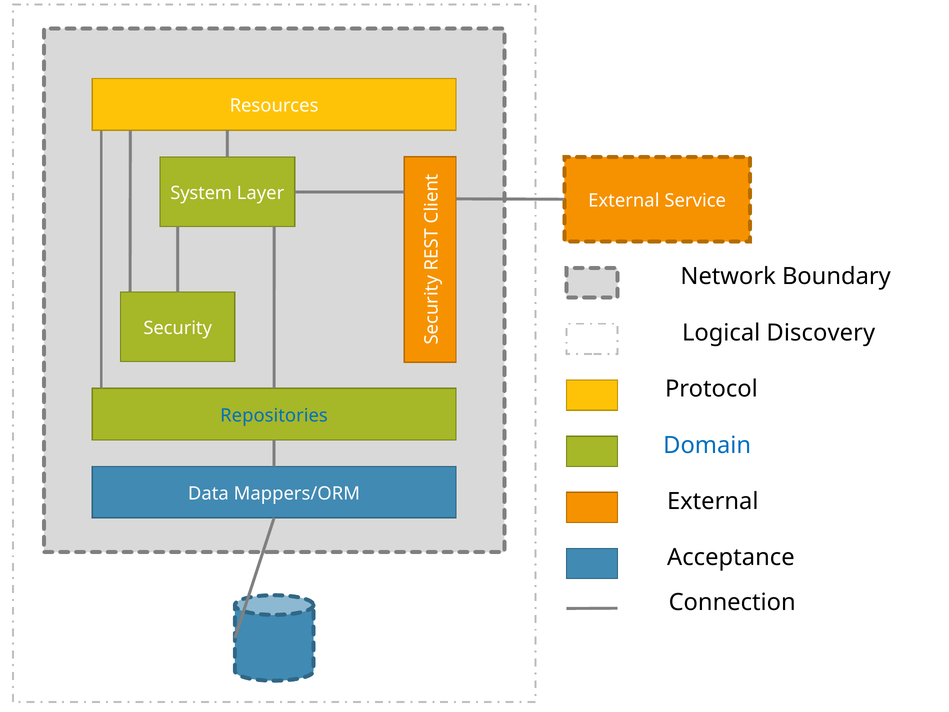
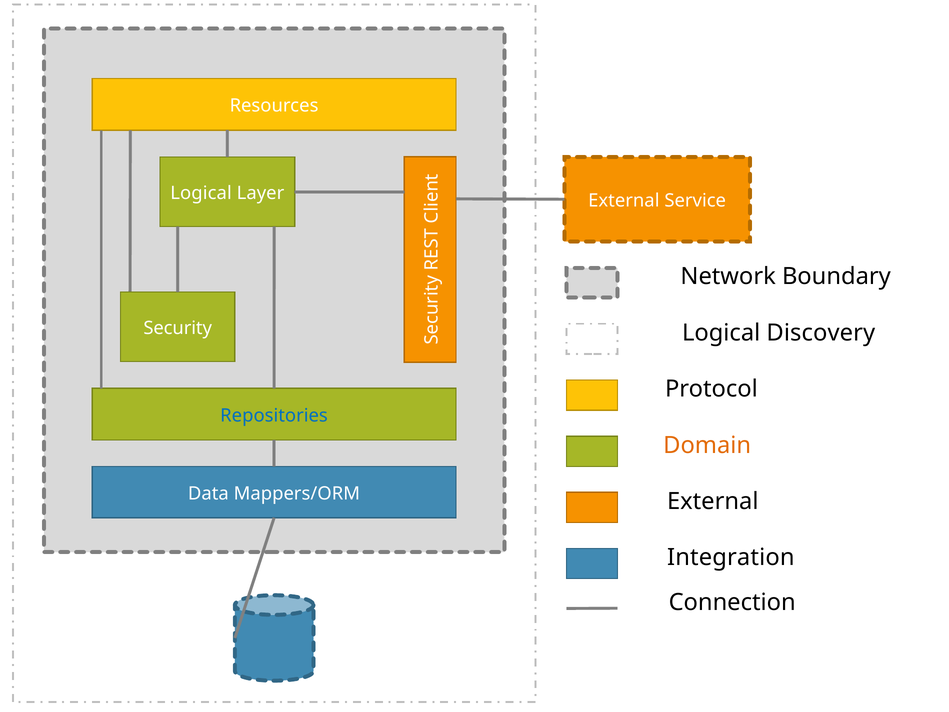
System at (201, 193): System -> Logical
Domain colour: blue -> orange
Acceptance: Acceptance -> Integration
